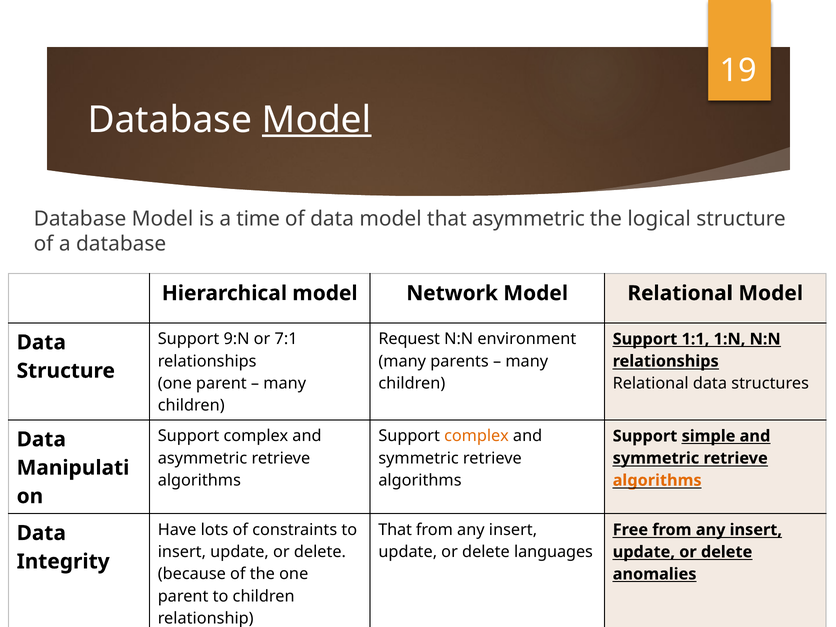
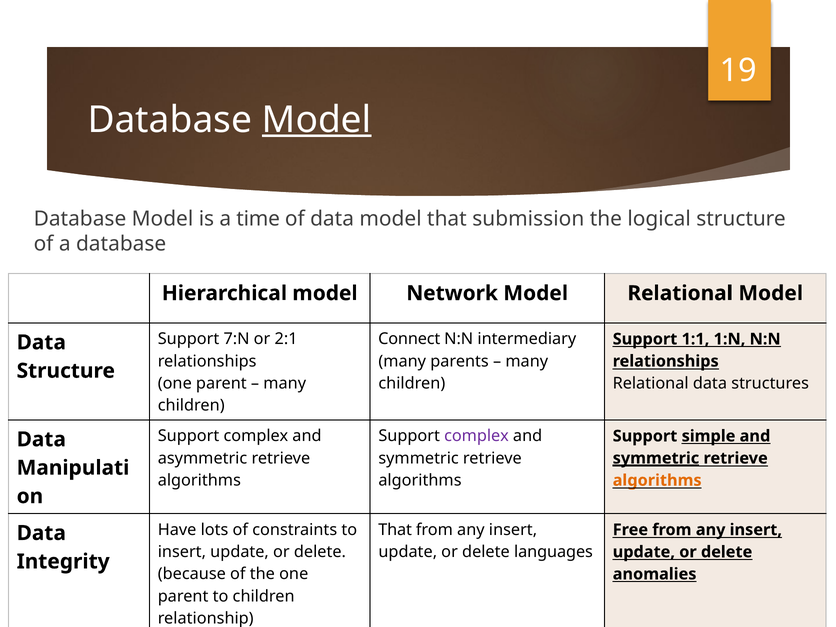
that asymmetric: asymmetric -> submission
9:N: 9:N -> 7:N
7:1: 7:1 -> 2:1
Request: Request -> Connect
environment: environment -> intermediary
complex at (476, 436) colour: orange -> purple
symmetric at (656, 458) underline: none -> present
